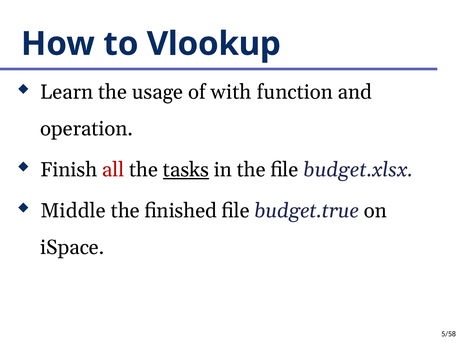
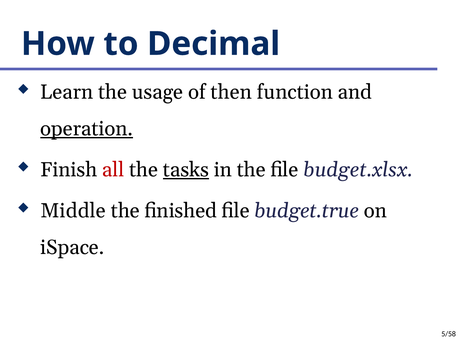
Vlookup: Vlookup -> Decimal
with: with -> then
operation underline: none -> present
